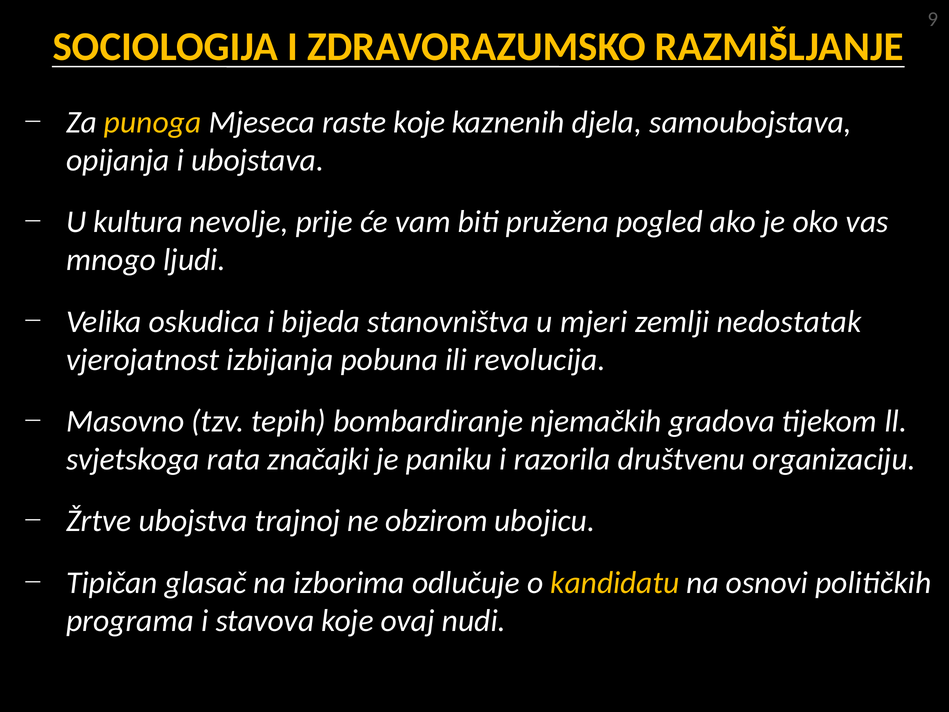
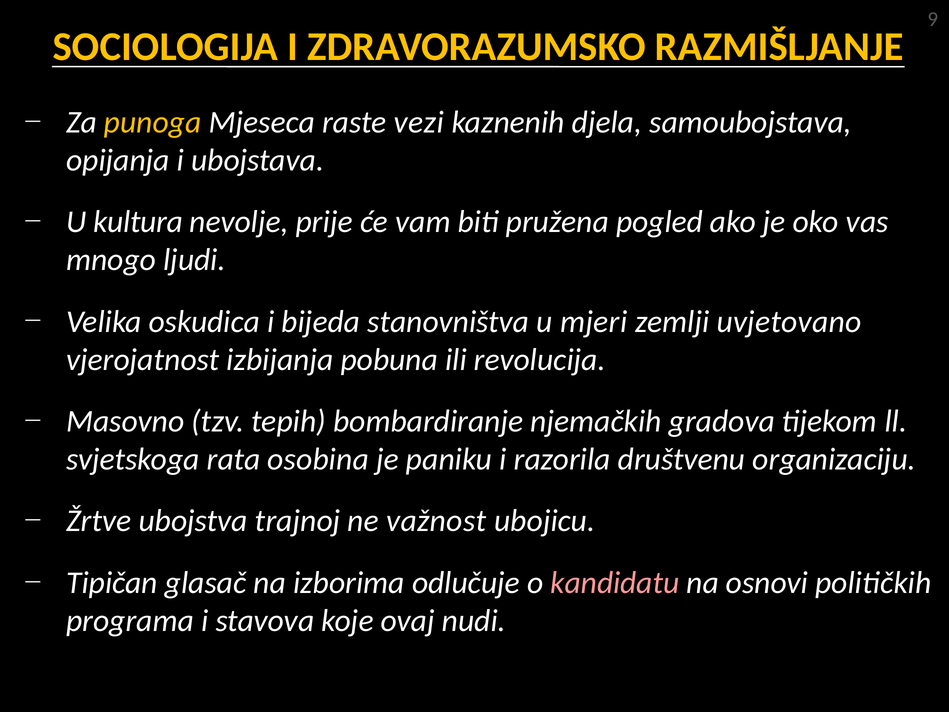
raste koje: koje -> vezi
nedostatak: nedostatak -> uvjetovano
značajki: značajki -> osobina
obzirom: obzirom -> važnost
kandidatu colour: yellow -> pink
